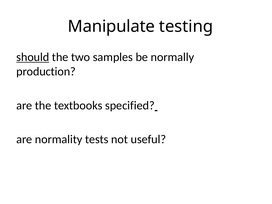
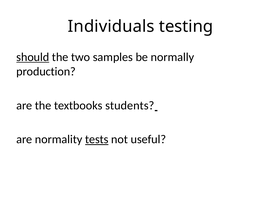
Manipulate: Manipulate -> Individuals
specified: specified -> students
tests underline: none -> present
